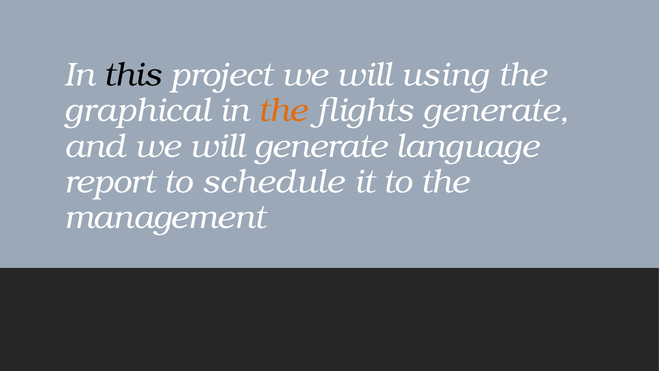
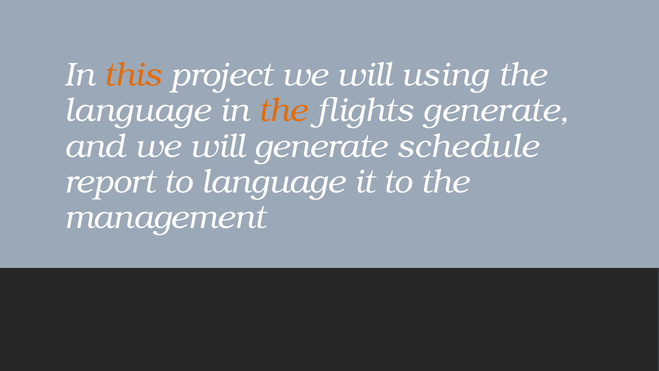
this colour: black -> orange
graphical at (137, 110): graphical -> language
language: language -> schedule
to schedule: schedule -> language
